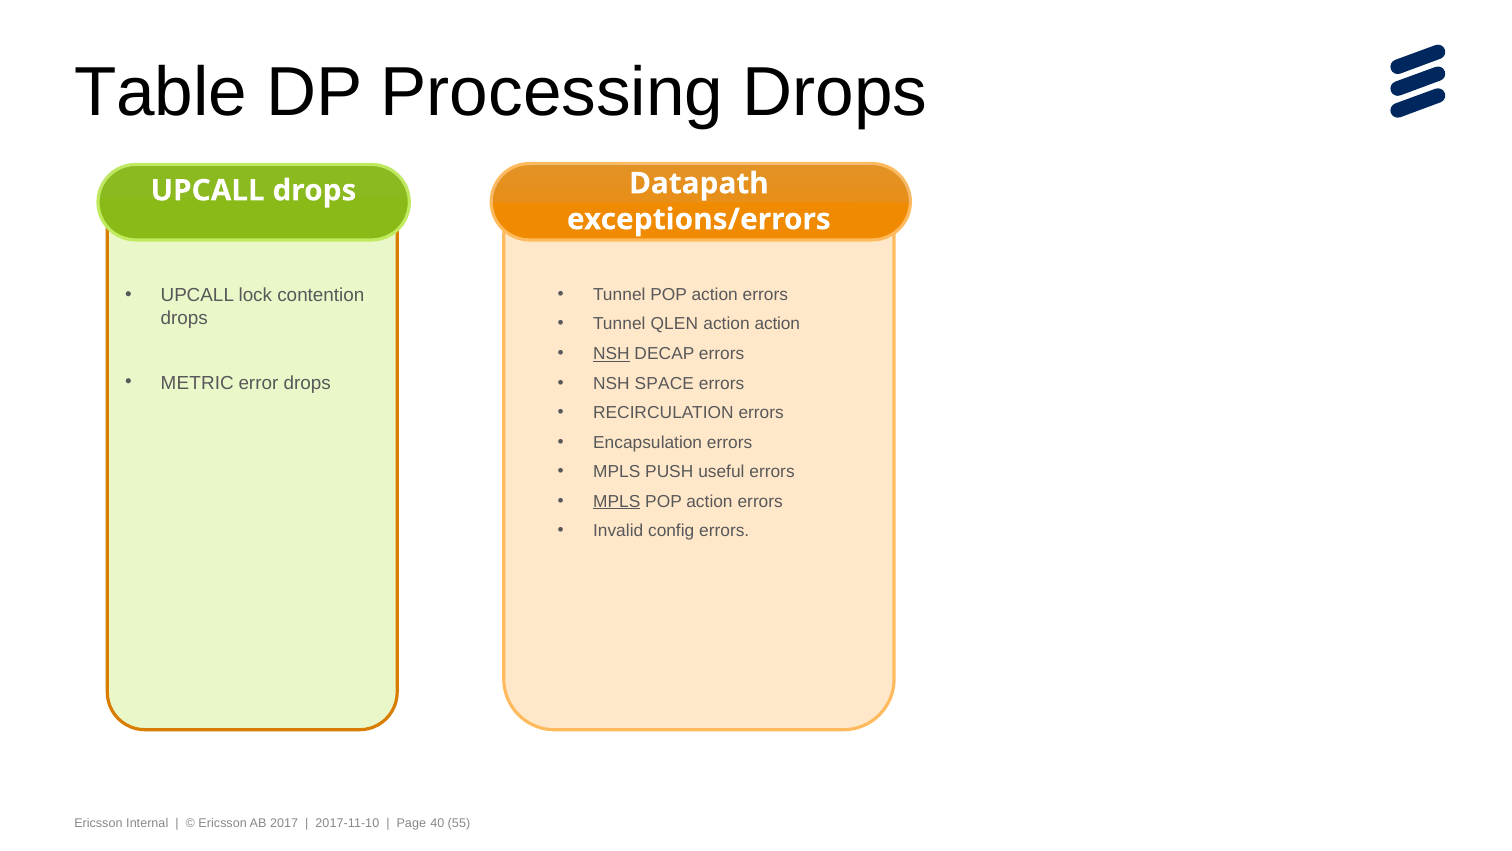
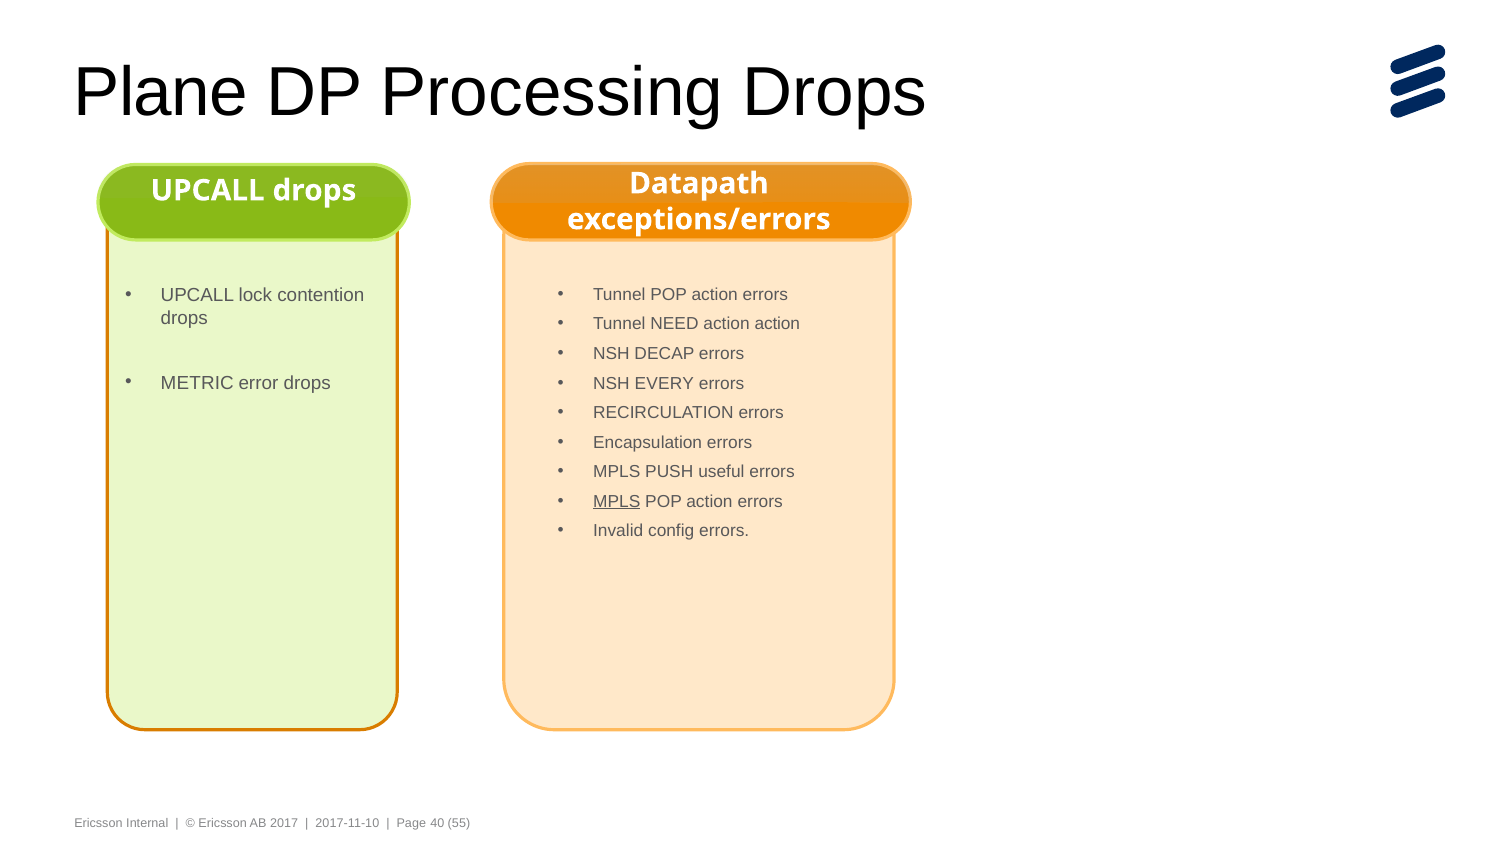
Table: Table -> Plane
QLEN: QLEN -> NEED
NSH at (611, 354) underline: present -> none
SPACE: SPACE -> EVERY
